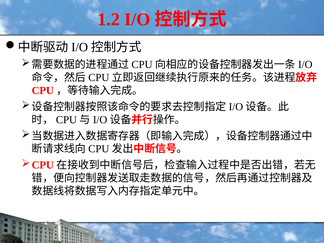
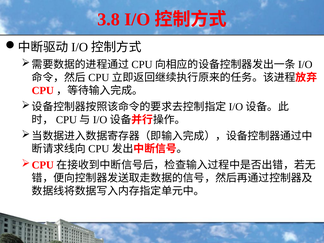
1.2: 1.2 -> 3.8
